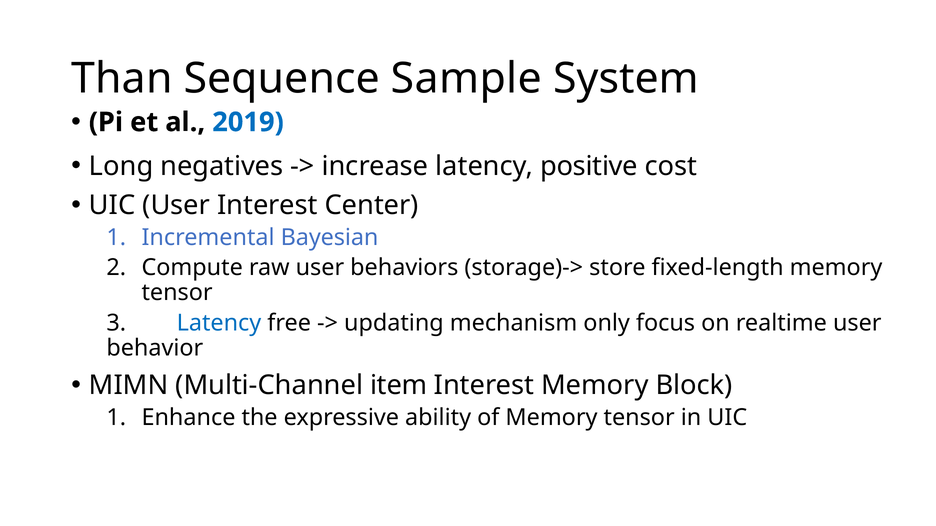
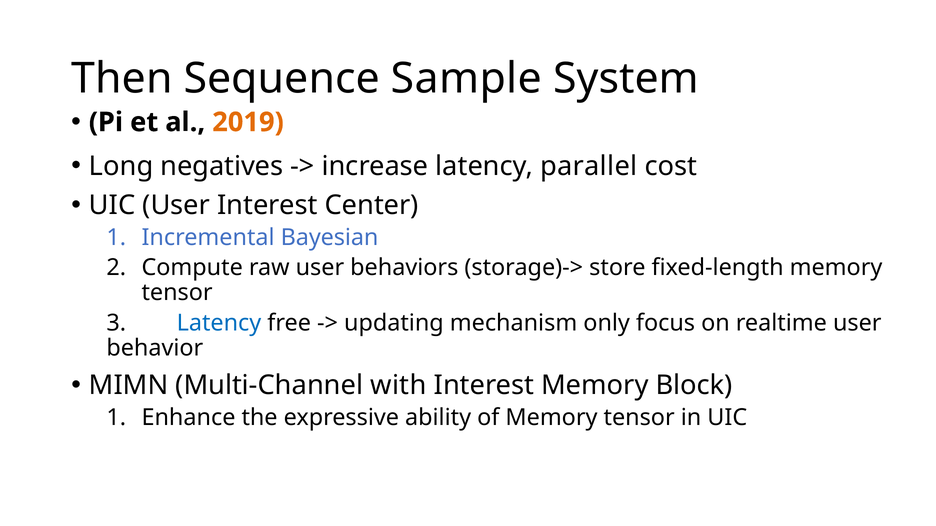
Than: Than -> Then
2019 colour: blue -> orange
positive: positive -> parallel
item: item -> with
